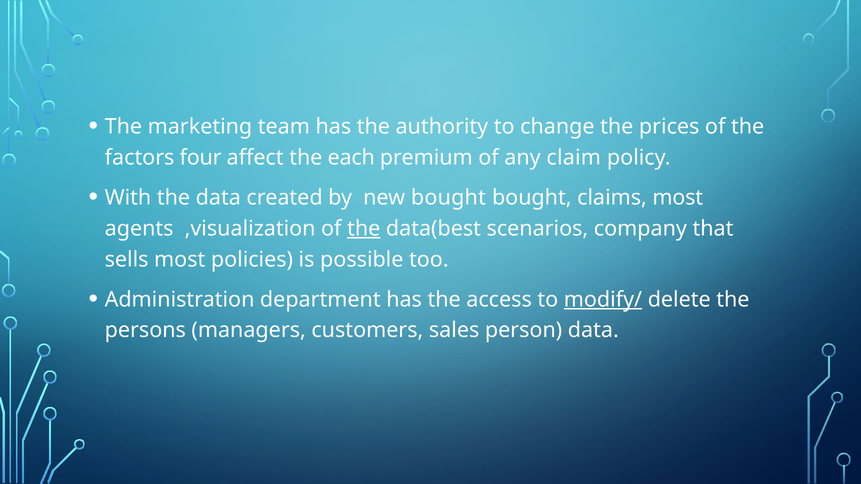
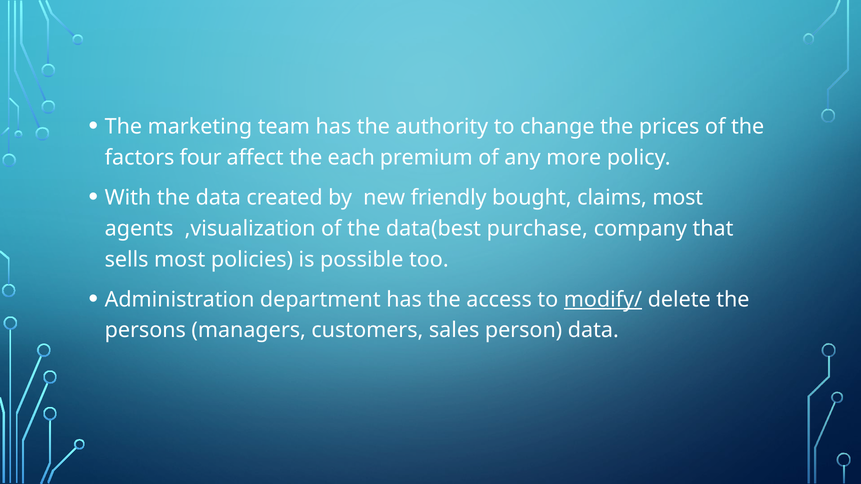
claim: claim -> more
new bought: bought -> friendly
the at (364, 229) underline: present -> none
scenarios: scenarios -> purchase
